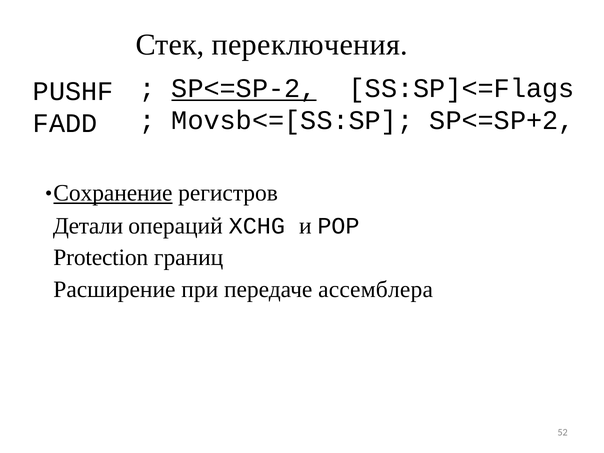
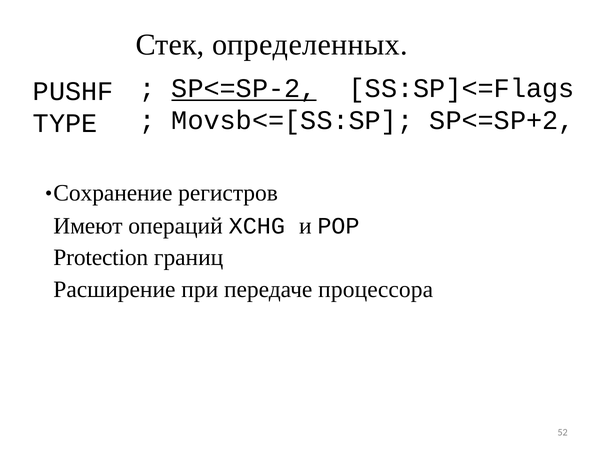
переключения: переключения -> определенных
FADD: FADD -> TYPE
Сохранение underline: present -> none
Детали: Детали -> Имеют
ассемблера: ассемблера -> процессора
